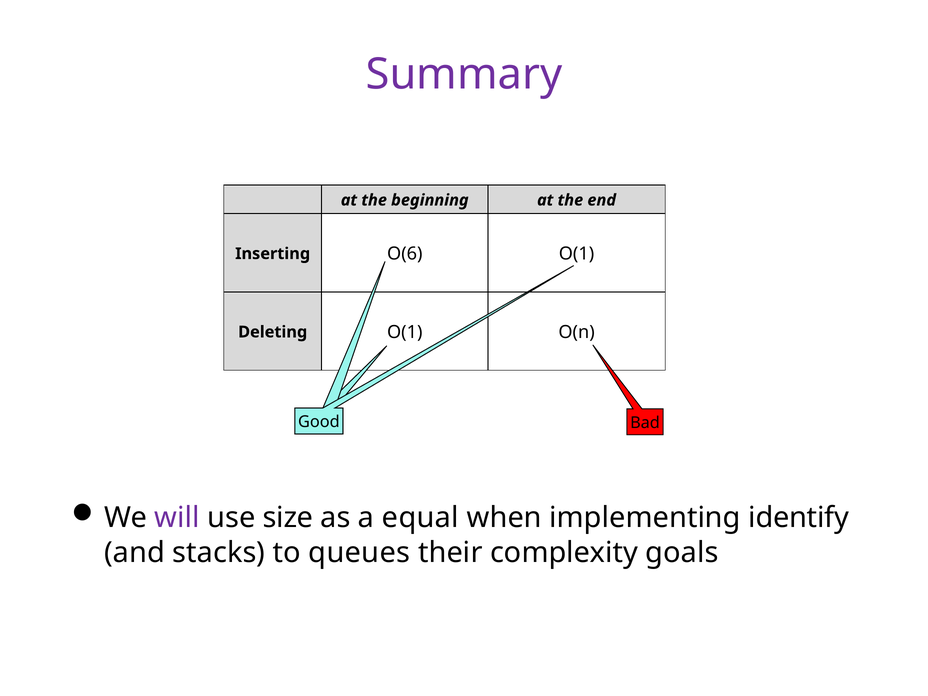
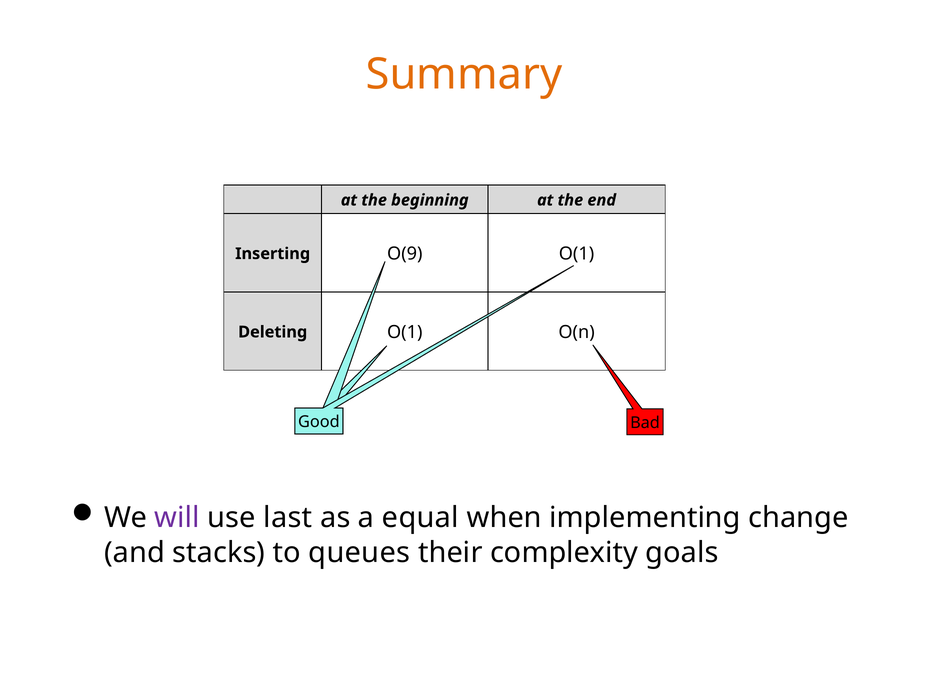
Summary colour: purple -> orange
O(6: O(6 -> O(9
size: size -> last
identify: identify -> change
